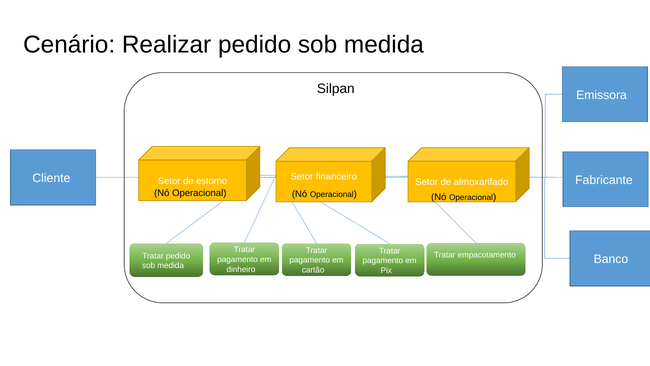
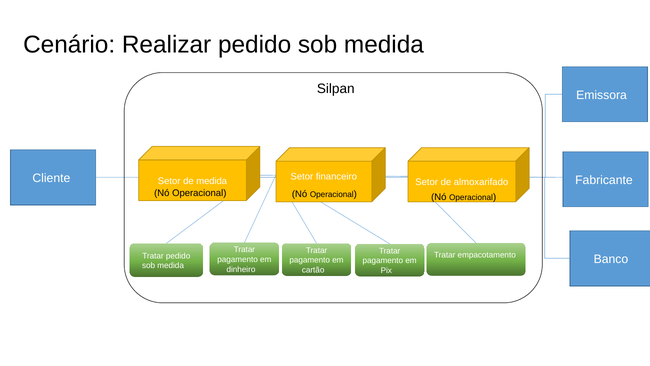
de estorno: estorno -> medida
